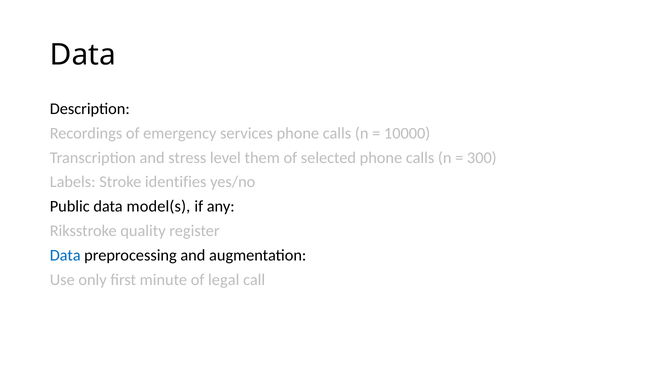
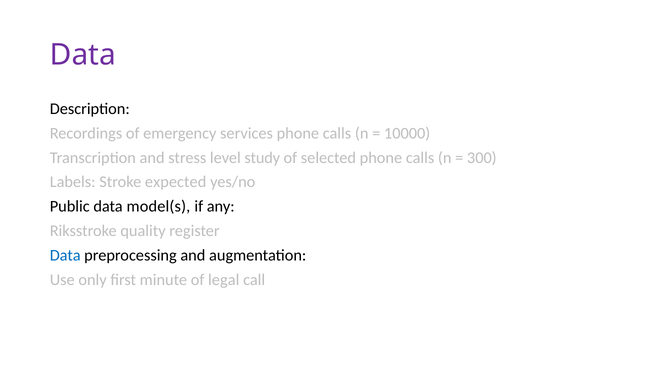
Data at (83, 55) colour: black -> purple
them: them -> study
identifies: identifies -> expected
